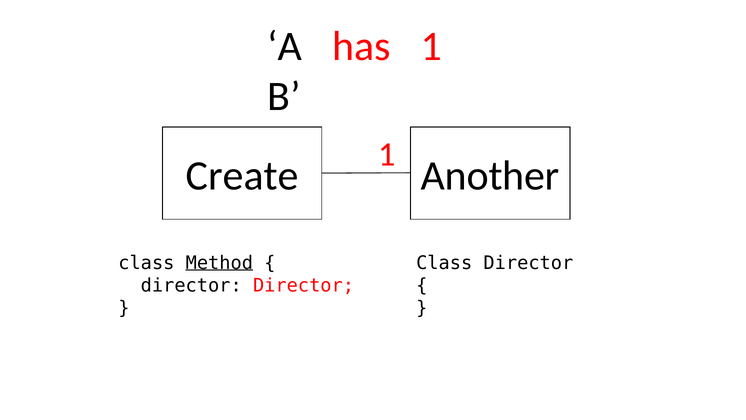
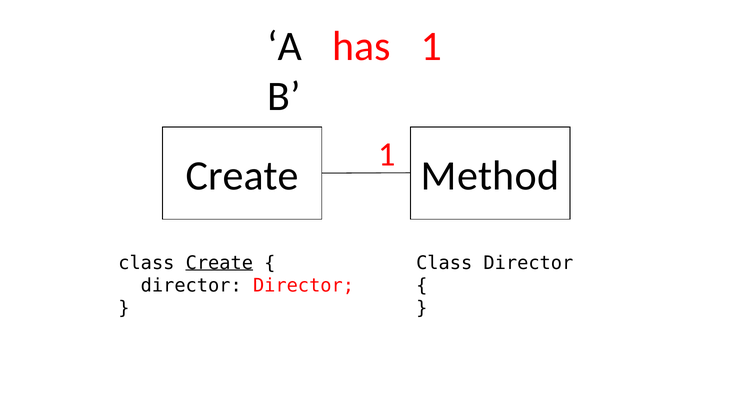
Another: Another -> Method
class Method: Method -> Create
